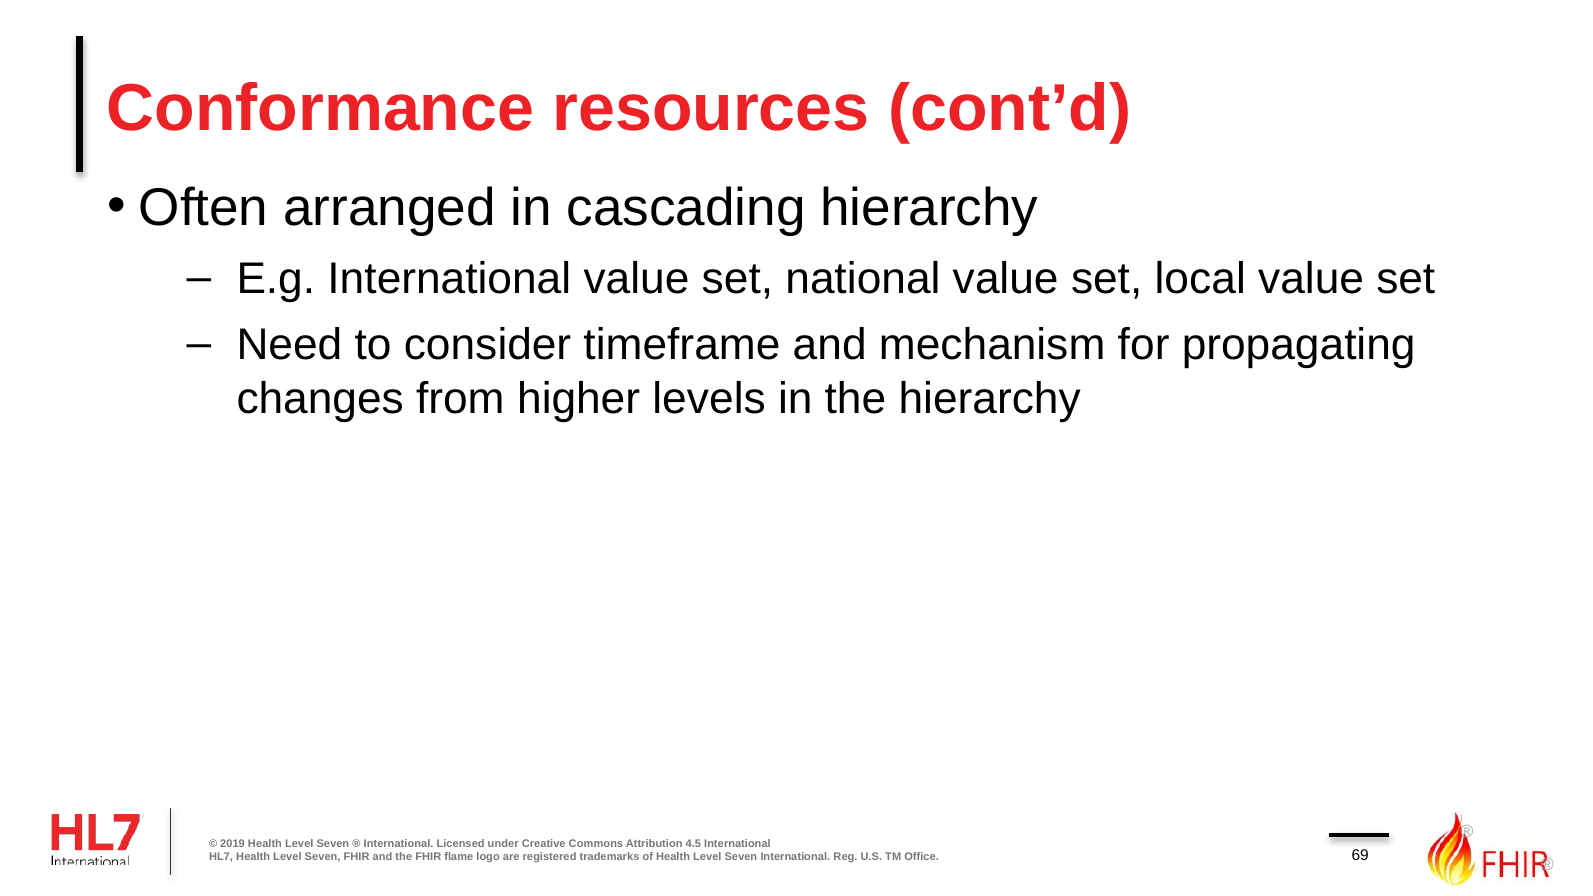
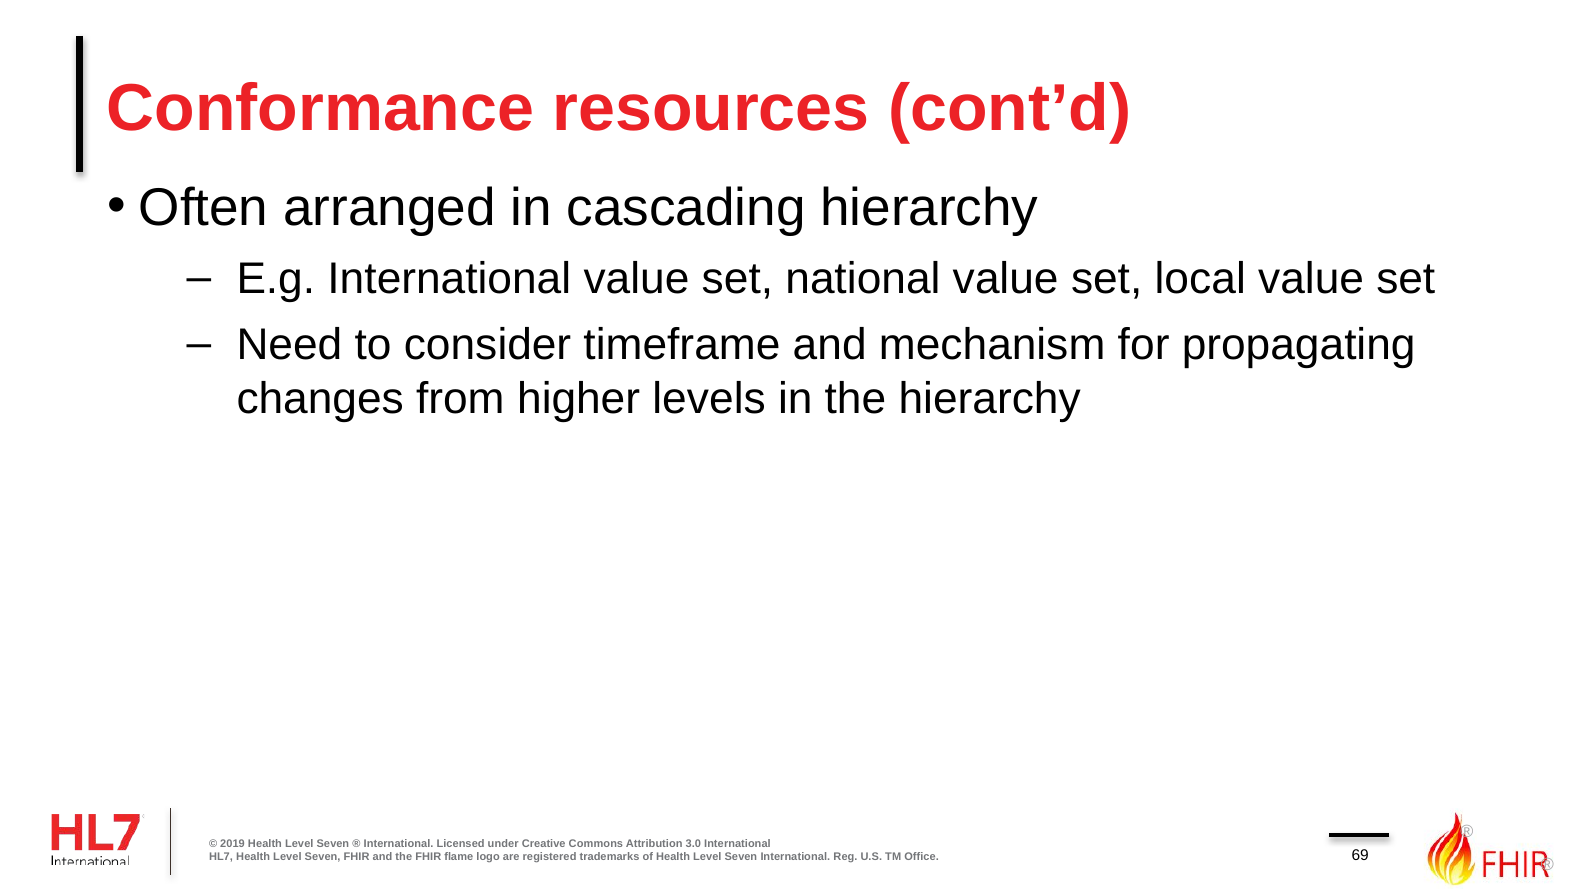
4.5: 4.5 -> 3.0
